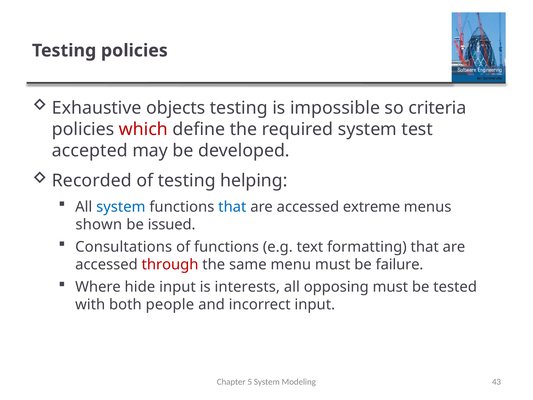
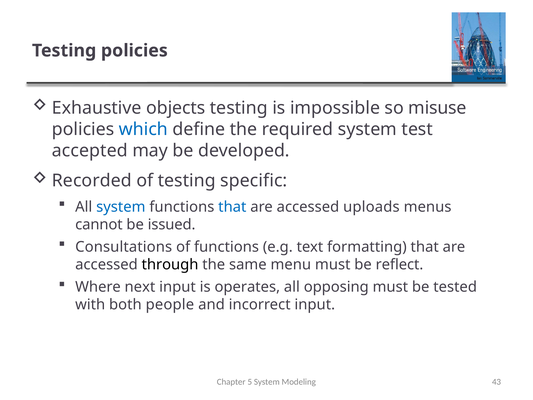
criteria: criteria -> misuse
which colour: red -> blue
helping: helping -> specific
extreme: extreme -> uploads
shown: shown -> cannot
through colour: red -> black
failure: failure -> reflect
hide: hide -> next
interests: interests -> operates
